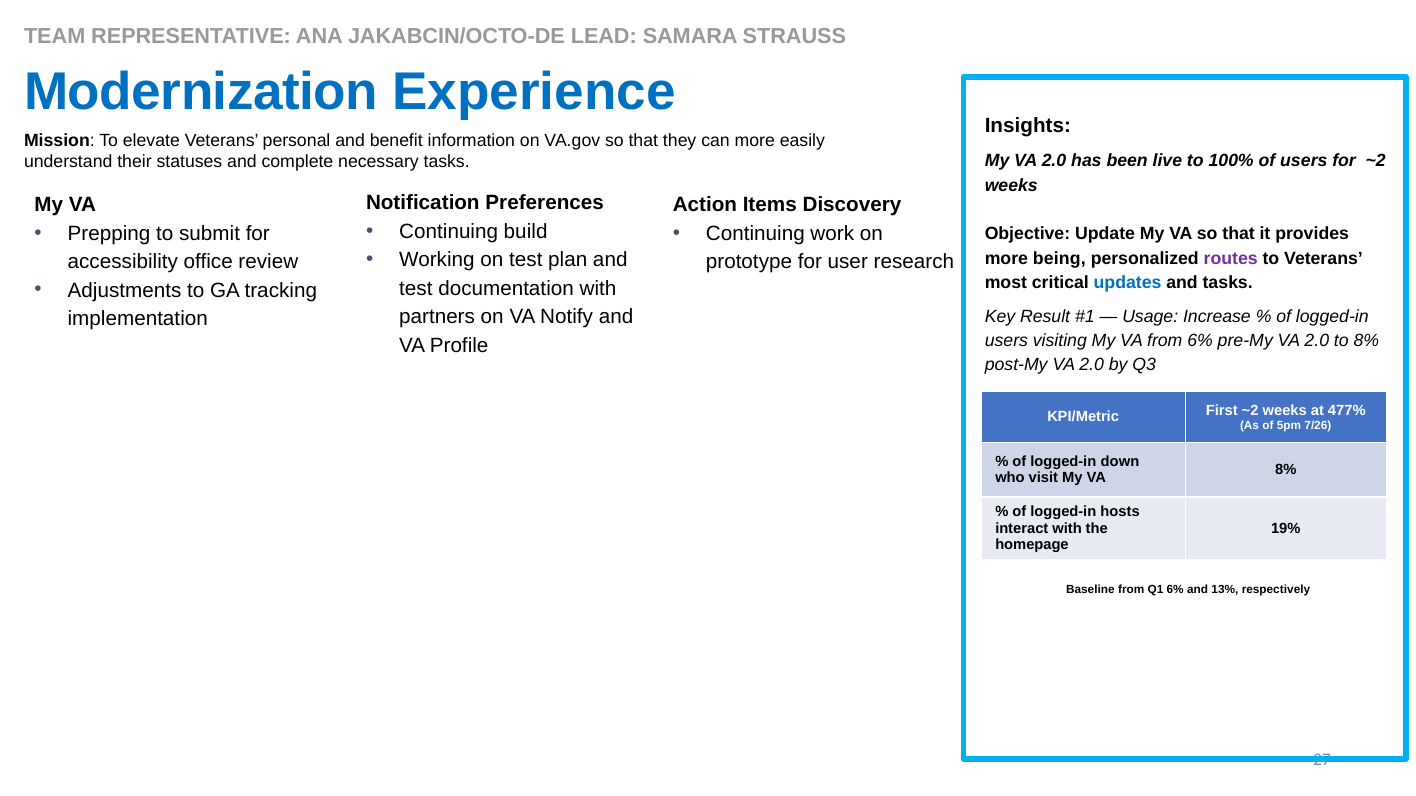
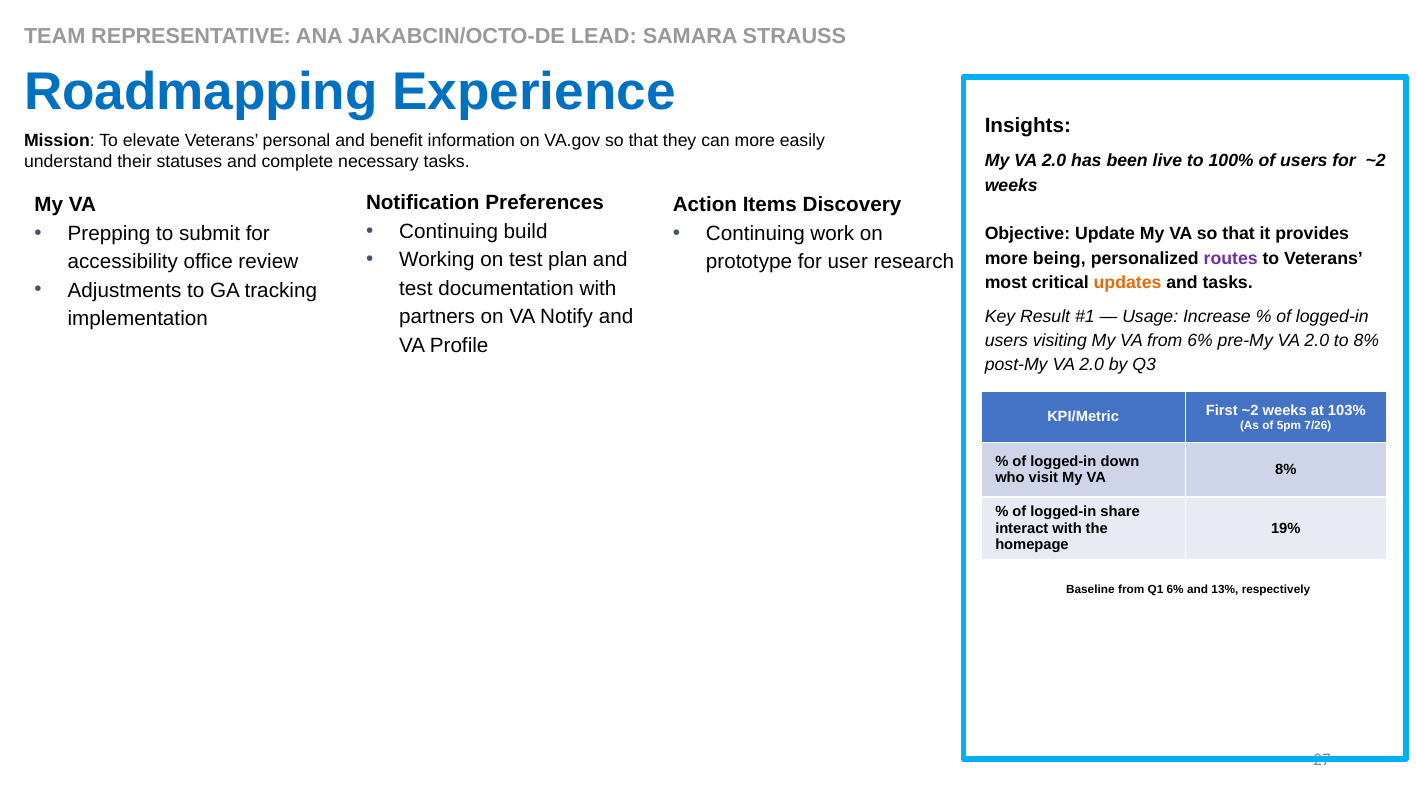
Modernization: Modernization -> Roadmapping
updates colour: blue -> orange
477%: 477% -> 103%
hosts: hosts -> share
